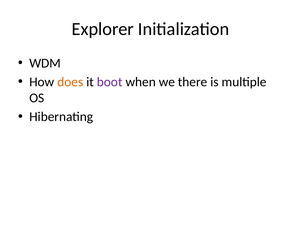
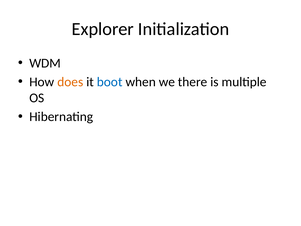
boot colour: purple -> blue
